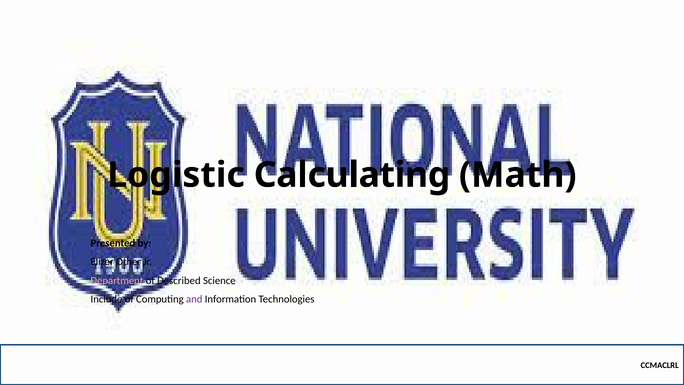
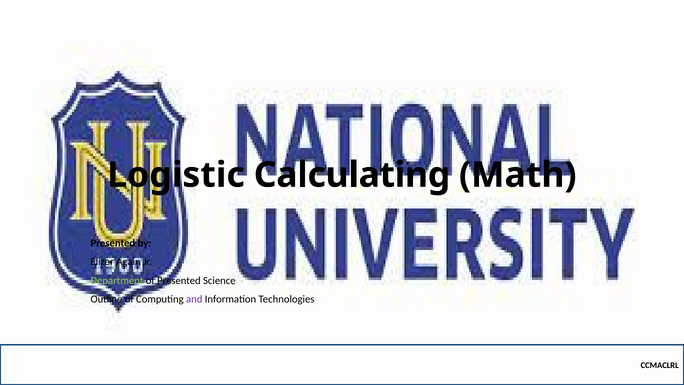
Other: Other -> Again
Department colour: pink -> light green
of Described: Described -> Presented
Include: Include -> Outline
